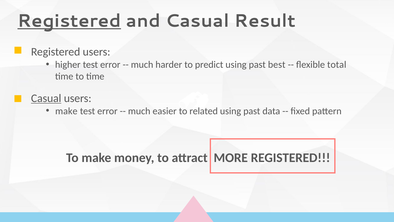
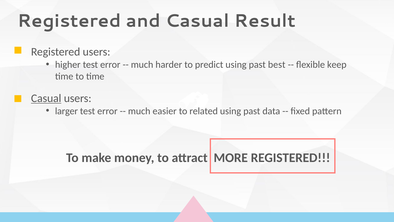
Registered at (69, 21) underline: present -> none
total: total -> keep
make at (66, 111): make -> larger
